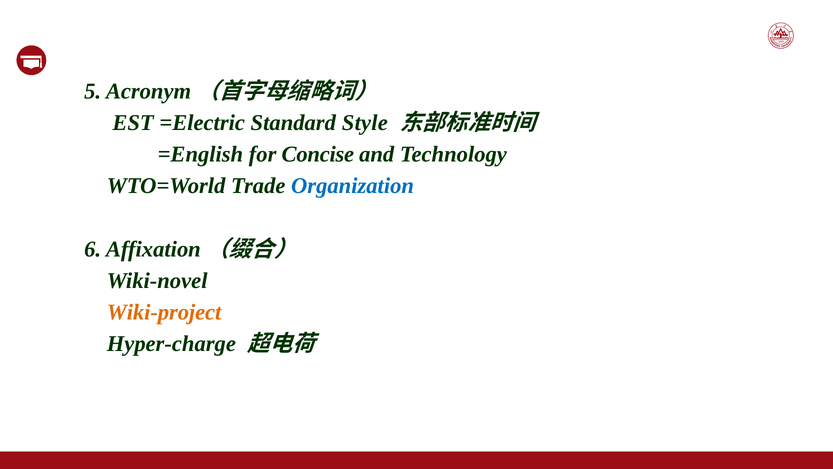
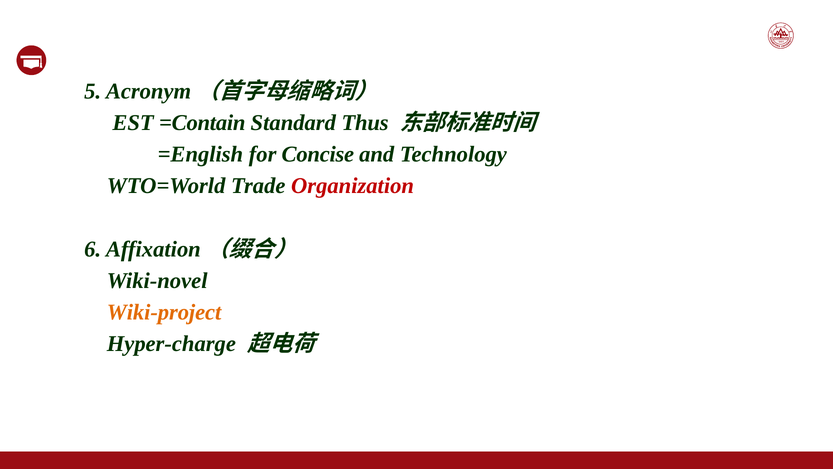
=Electric: =Electric -> =Contain
Style: Style -> Thus
Organization colour: blue -> red
